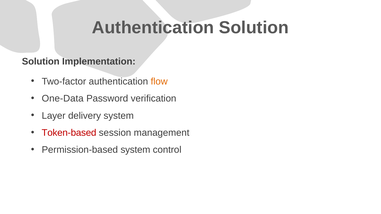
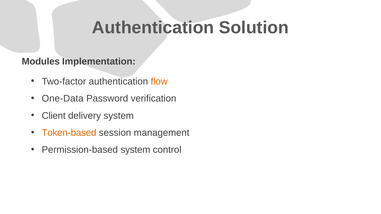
Solution at (41, 61): Solution -> Modules
Layer: Layer -> Client
Token-based colour: red -> orange
